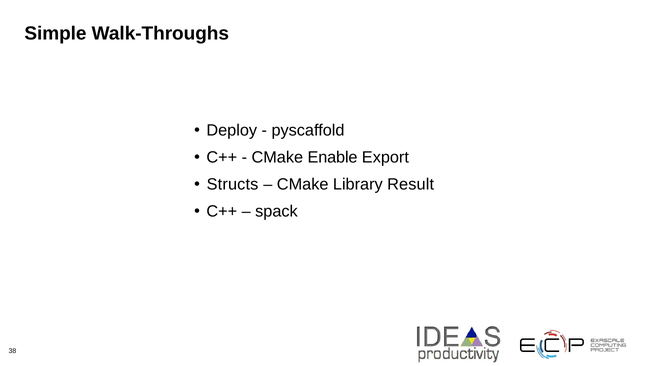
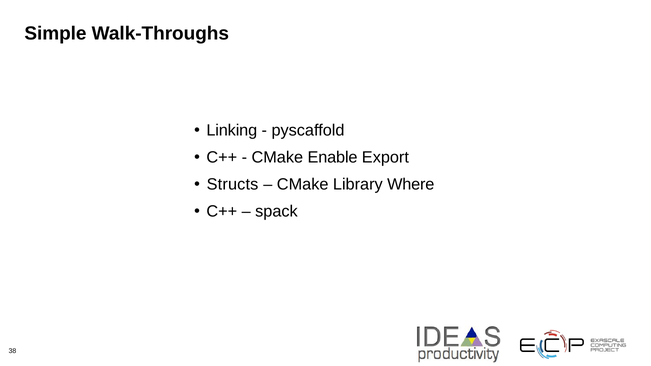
Deploy: Deploy -> Linking
Result: Result -> Where
